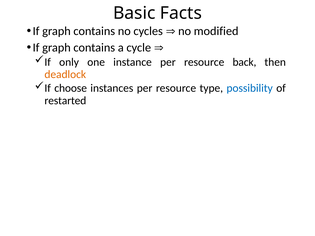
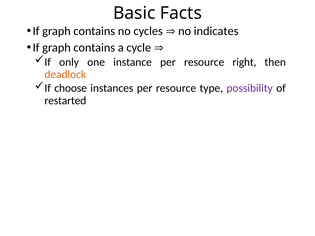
modified: modified -> indicates
back: back -> right
possibility colour: blue -> purple
